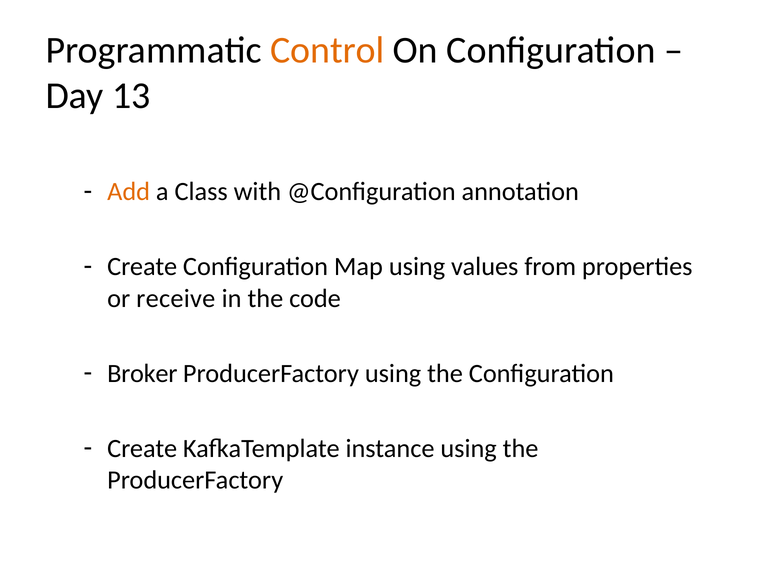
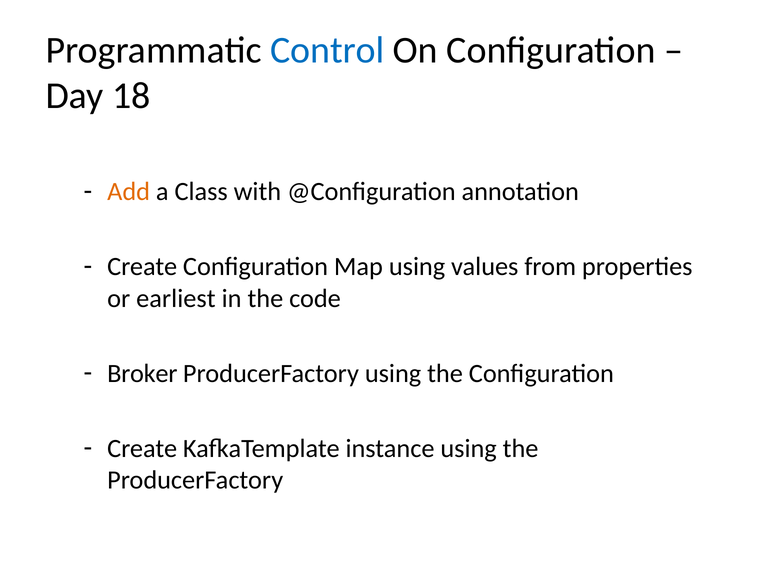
Control colour: orange -> blue
13: 13 -> 18
receive: receive -> earliest
